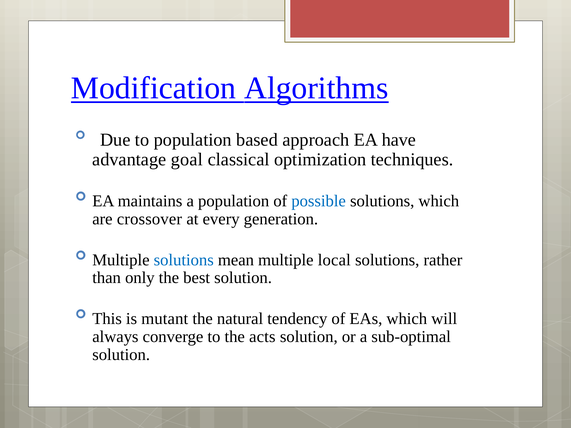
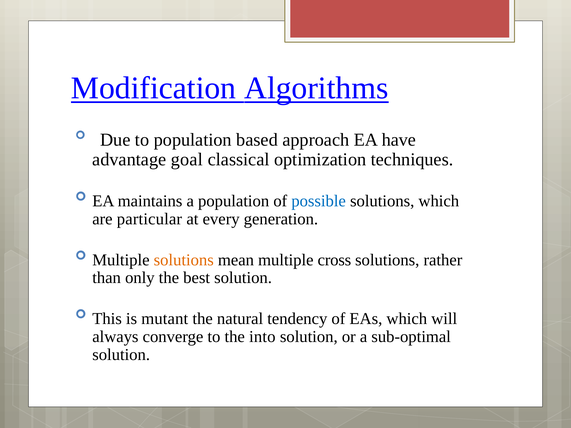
crossover: crossover -> particular
solutions at (184, 260) colour: blue -> orange
local: local -> cross
acts: acts -> into
